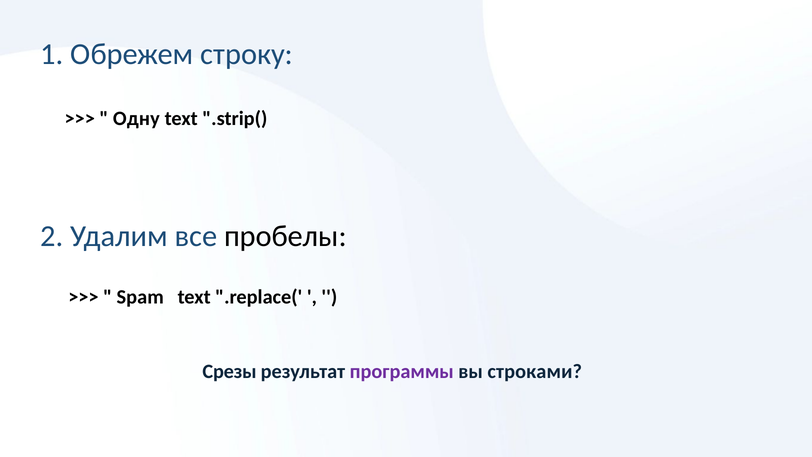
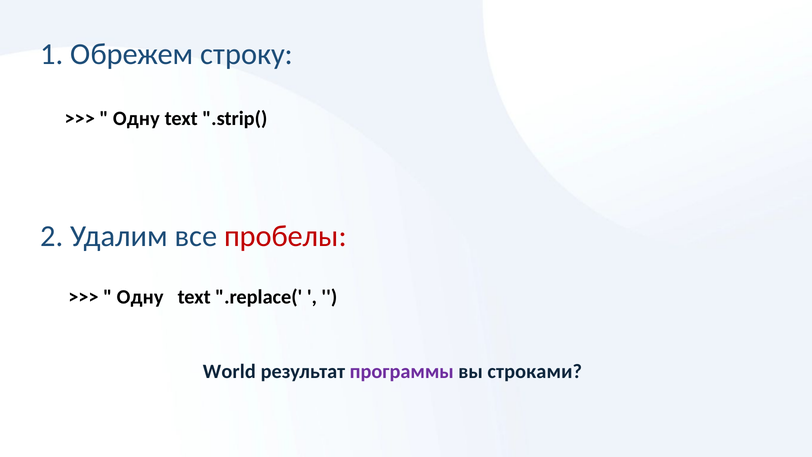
пробелы colour: black -> red
Spam at (140, 297): Spam -> Одну
Срезы: Срезы -> World
